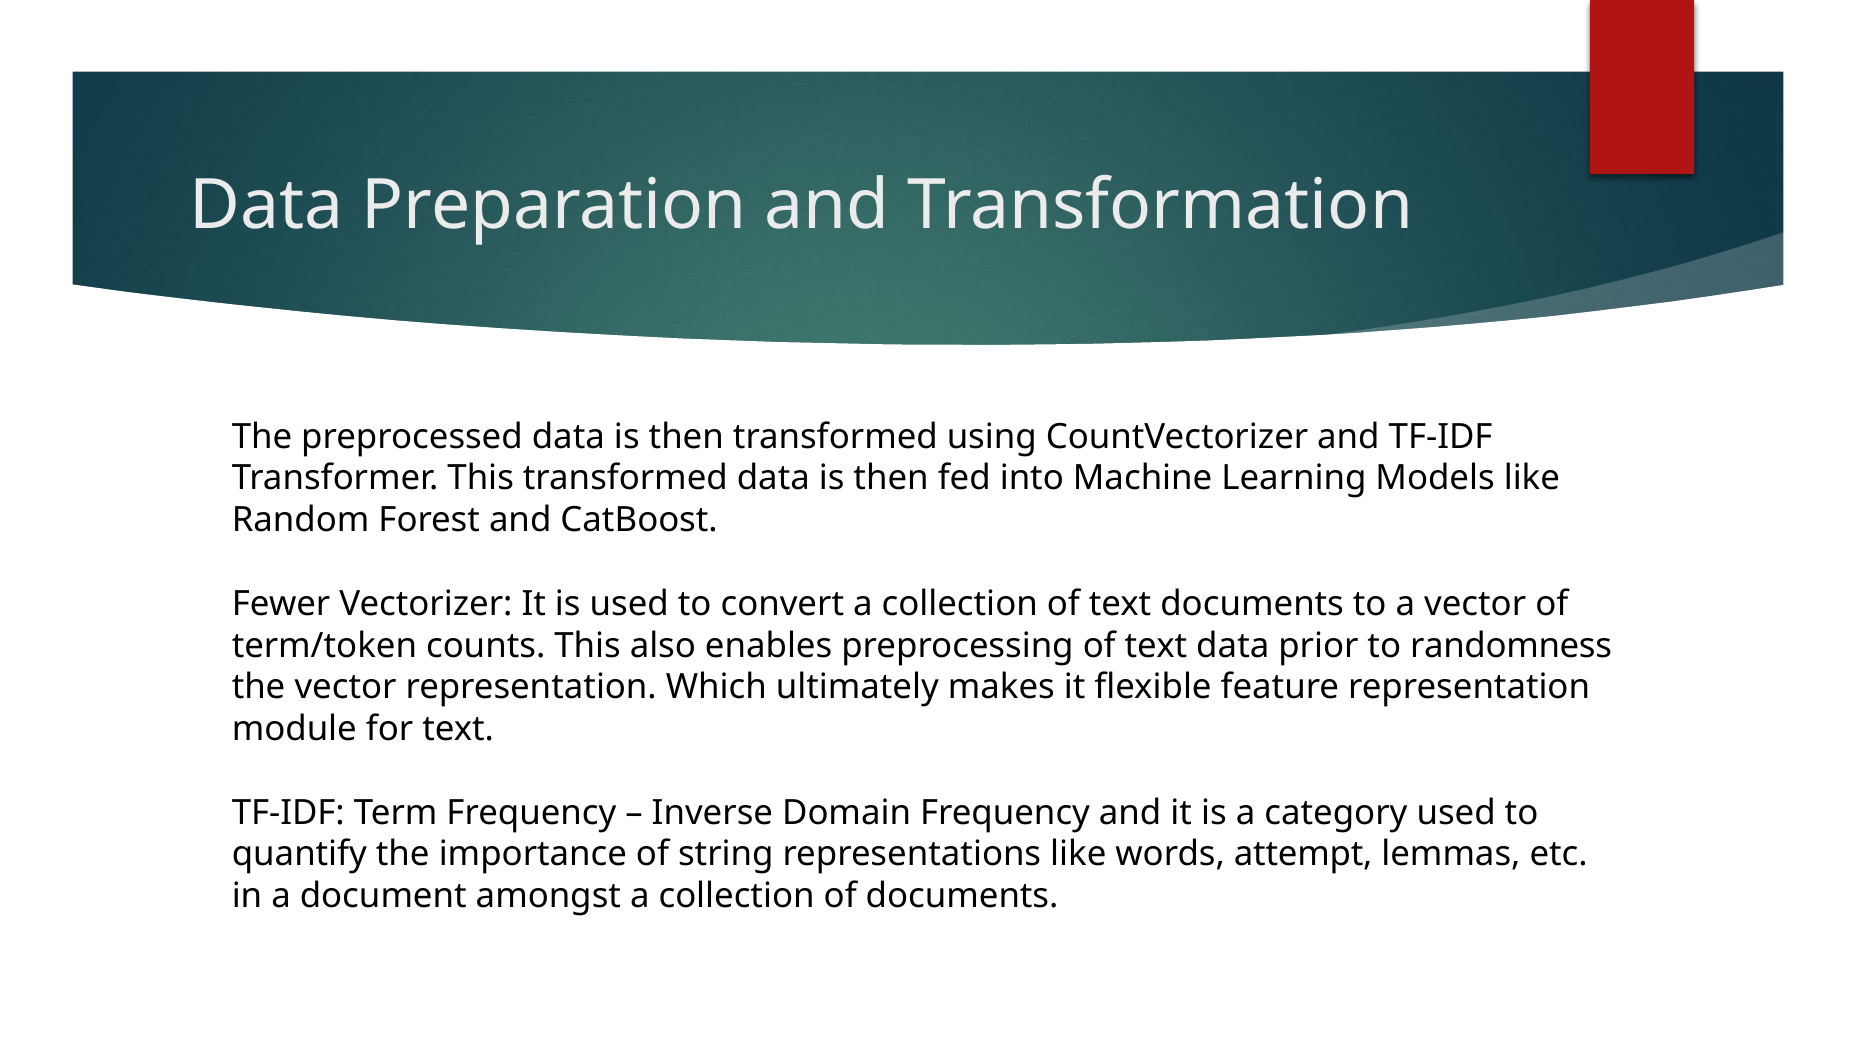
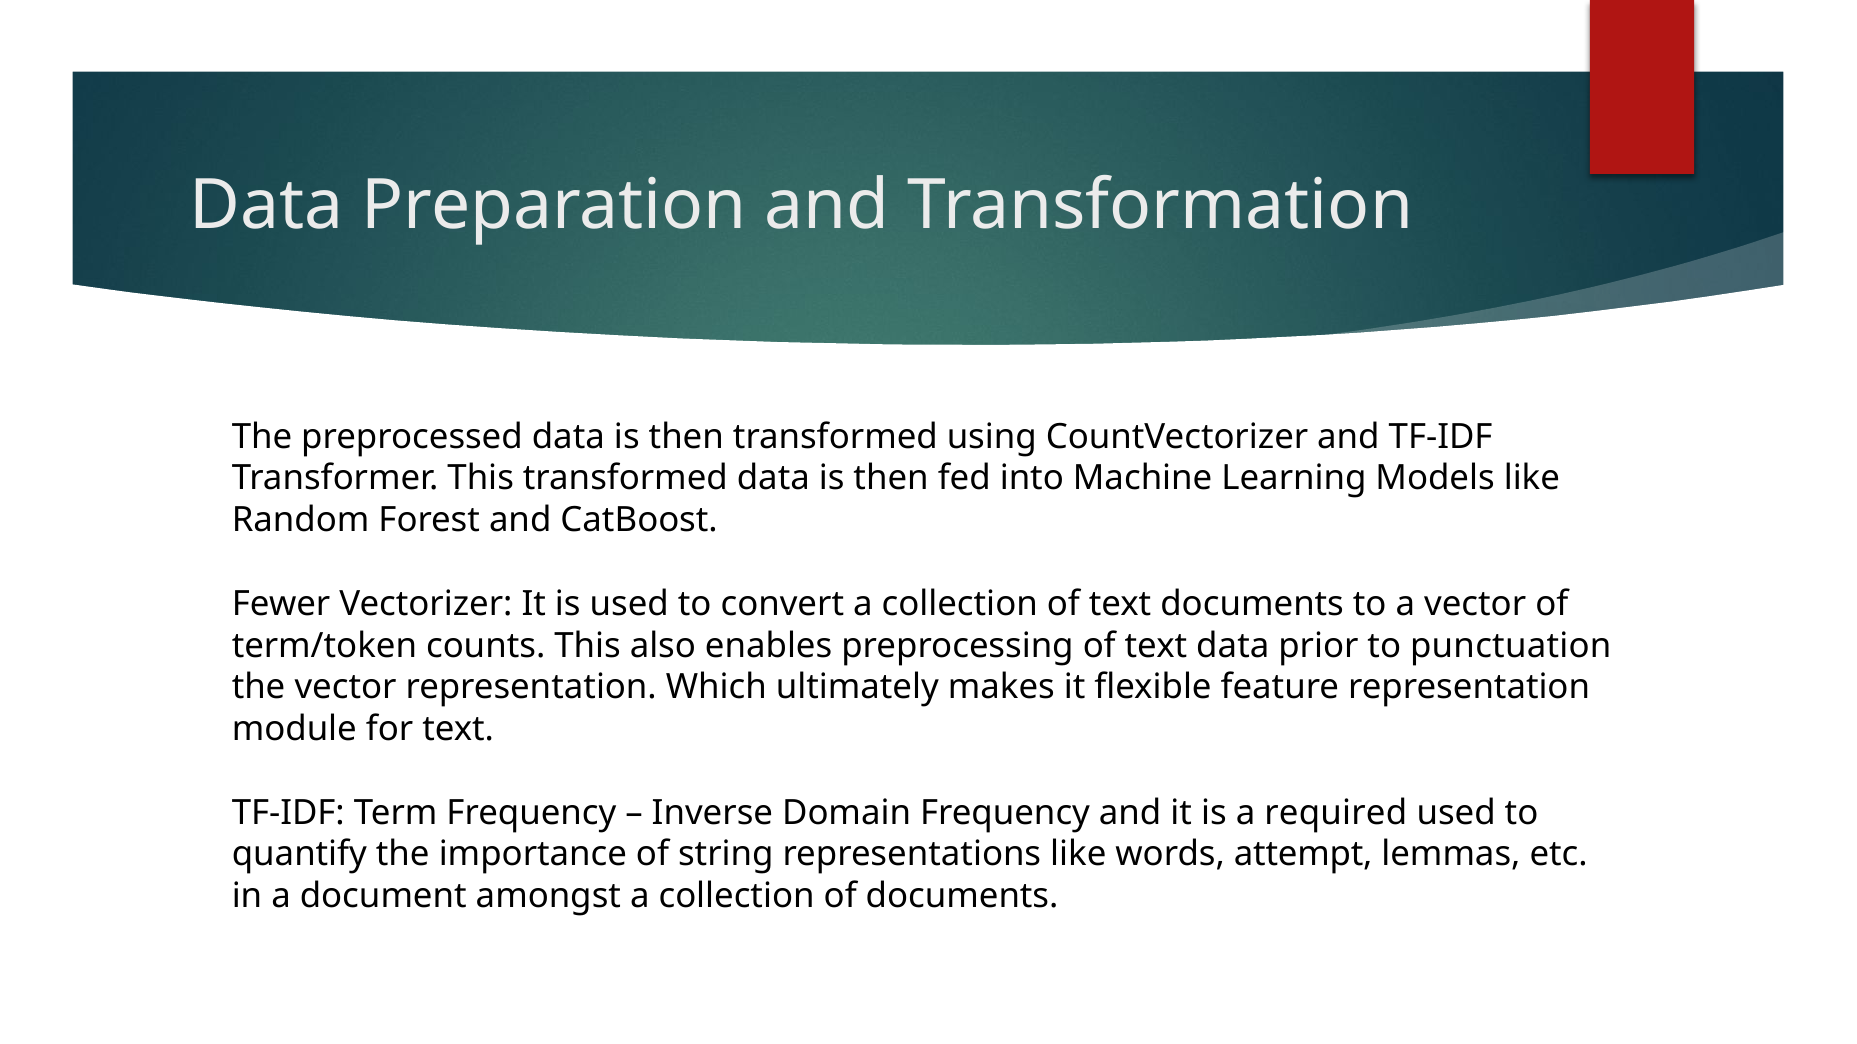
randomness: randomness -> punctuation
category: category -> required
